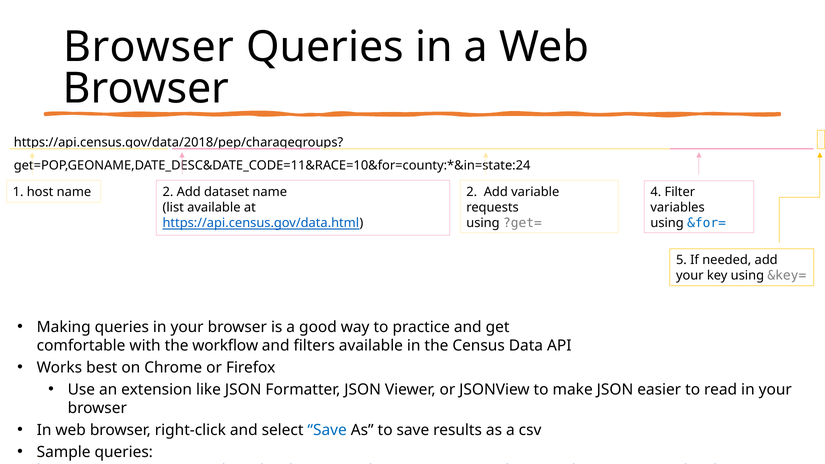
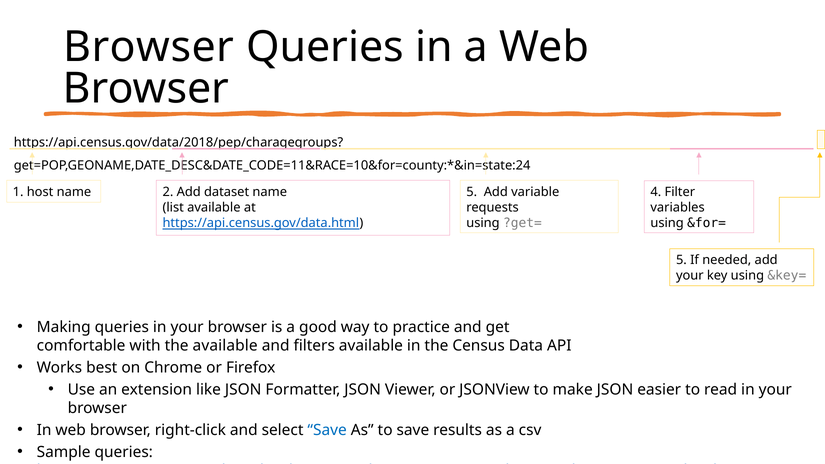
name 2: 2 -> 5
&for= colour: blue -> black
the workflow: workflow -> available
